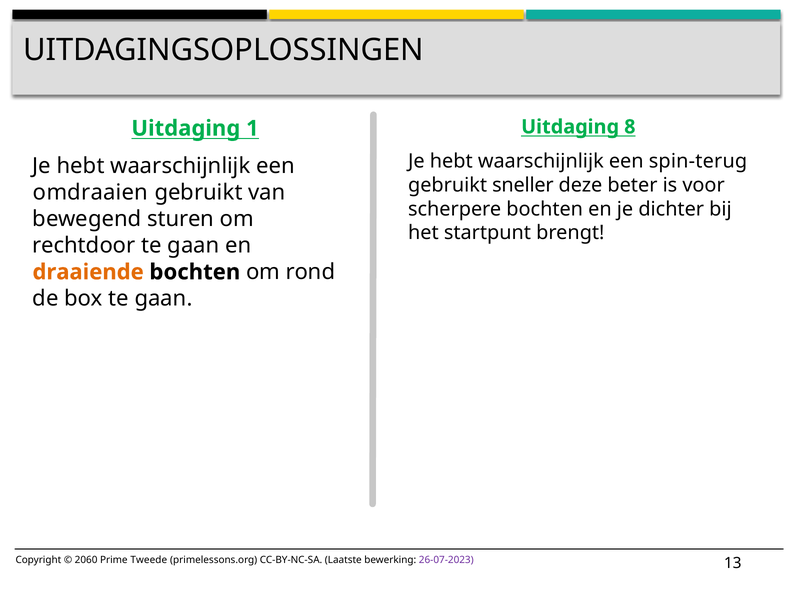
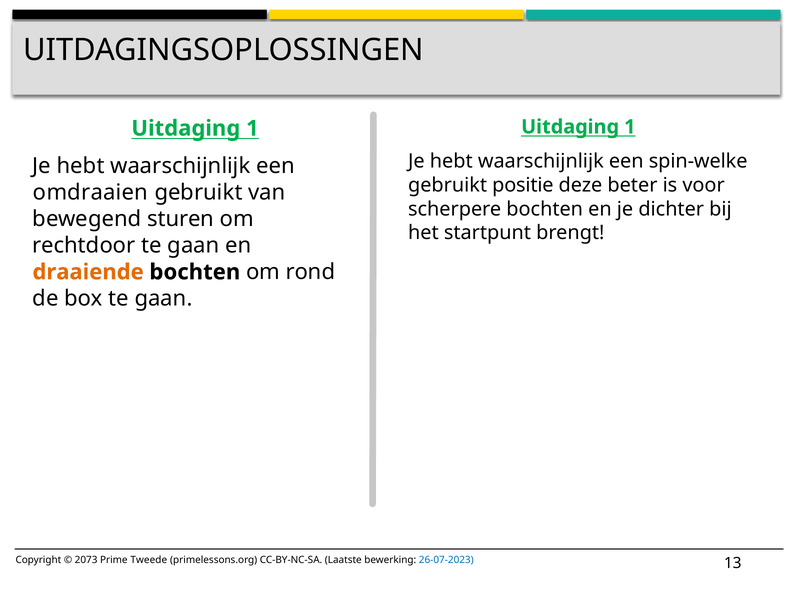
8 at (630, 127): 8 -> 1
spin-terug: spin-terug -> spin-welke
sneller: sneller -> positie
2060: 2060 -> 2073
26-07-2023 colour: purple -> blue
